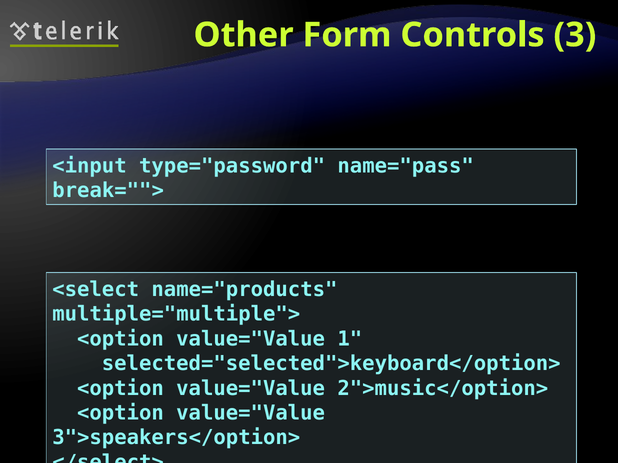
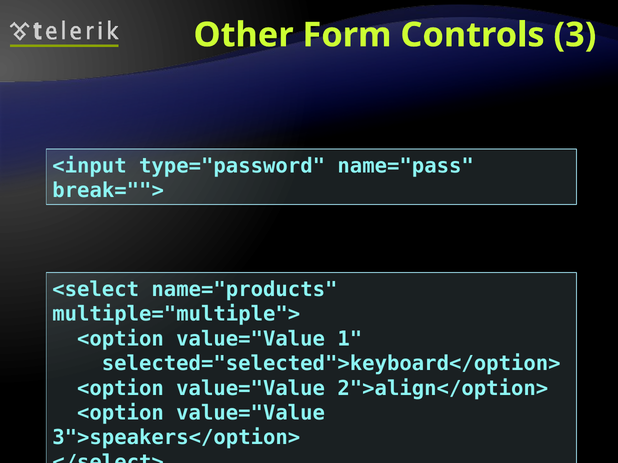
2">music</option>: 2">music</option> -> 2">align</option>
